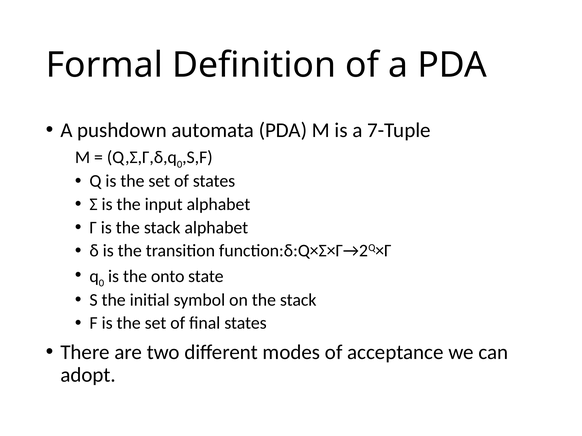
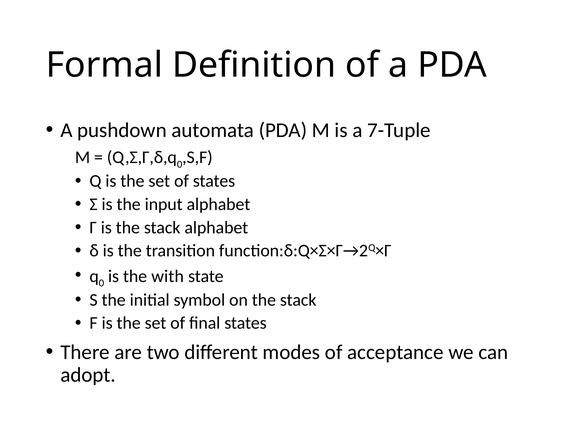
onto: onto -> with
